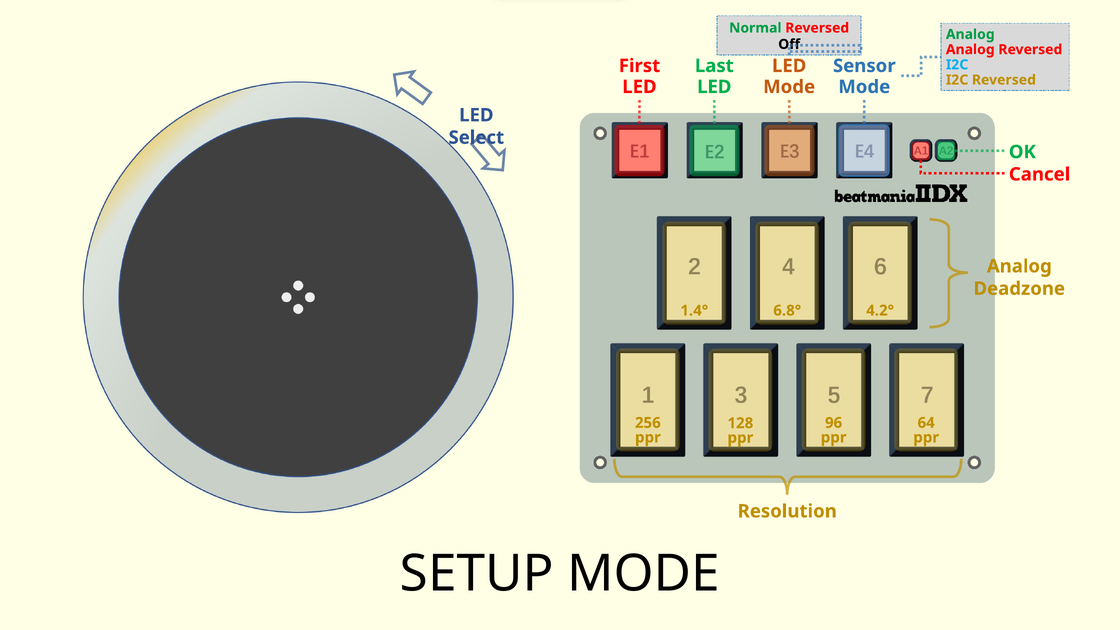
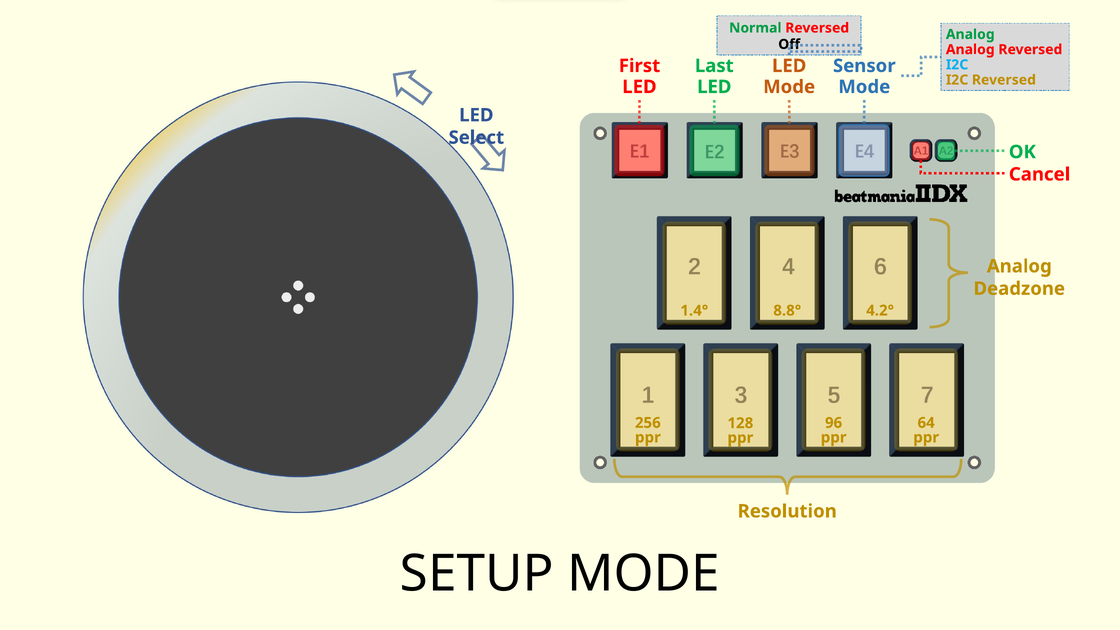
6.8°: 6.8° -> 8.8°
